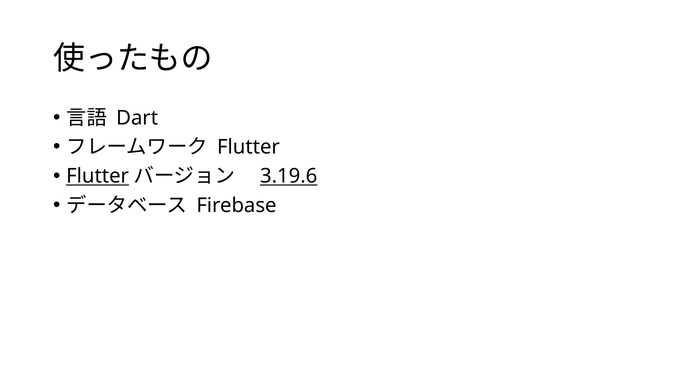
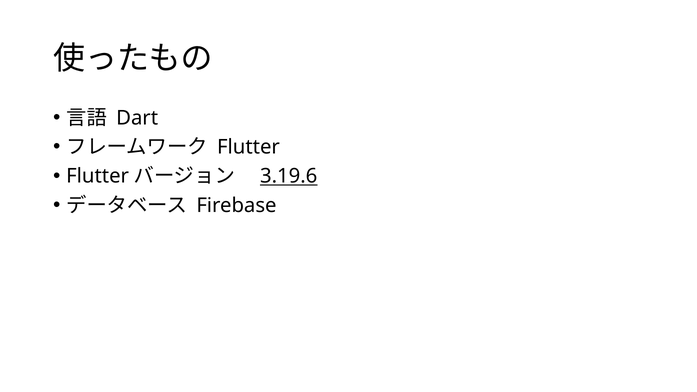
Flutter at (98, 176) underline: present -> none
